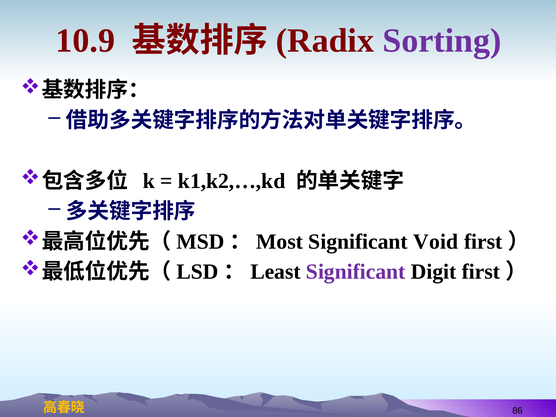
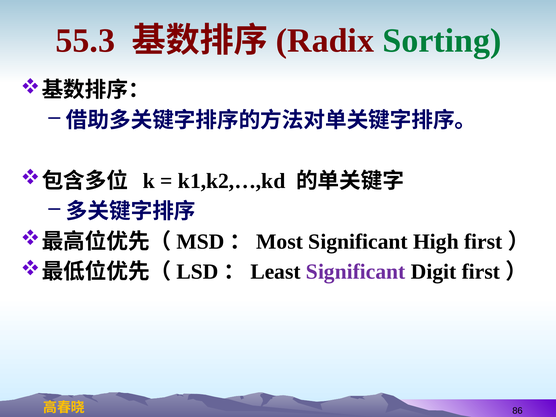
10.9: 10.9 -> 55.3
Sorting colour: purple -> green
Void: Void -> High
